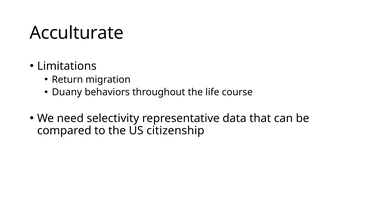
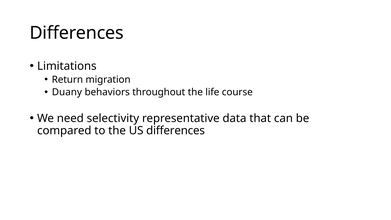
Acculturate at (77, 33): Acculturate -> Differences
US citizenship: citizenship -> differences
